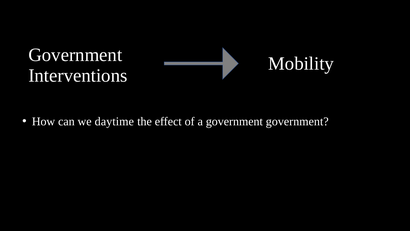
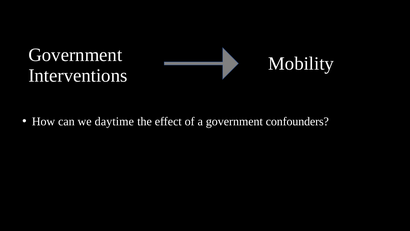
government government: government -> confounders
